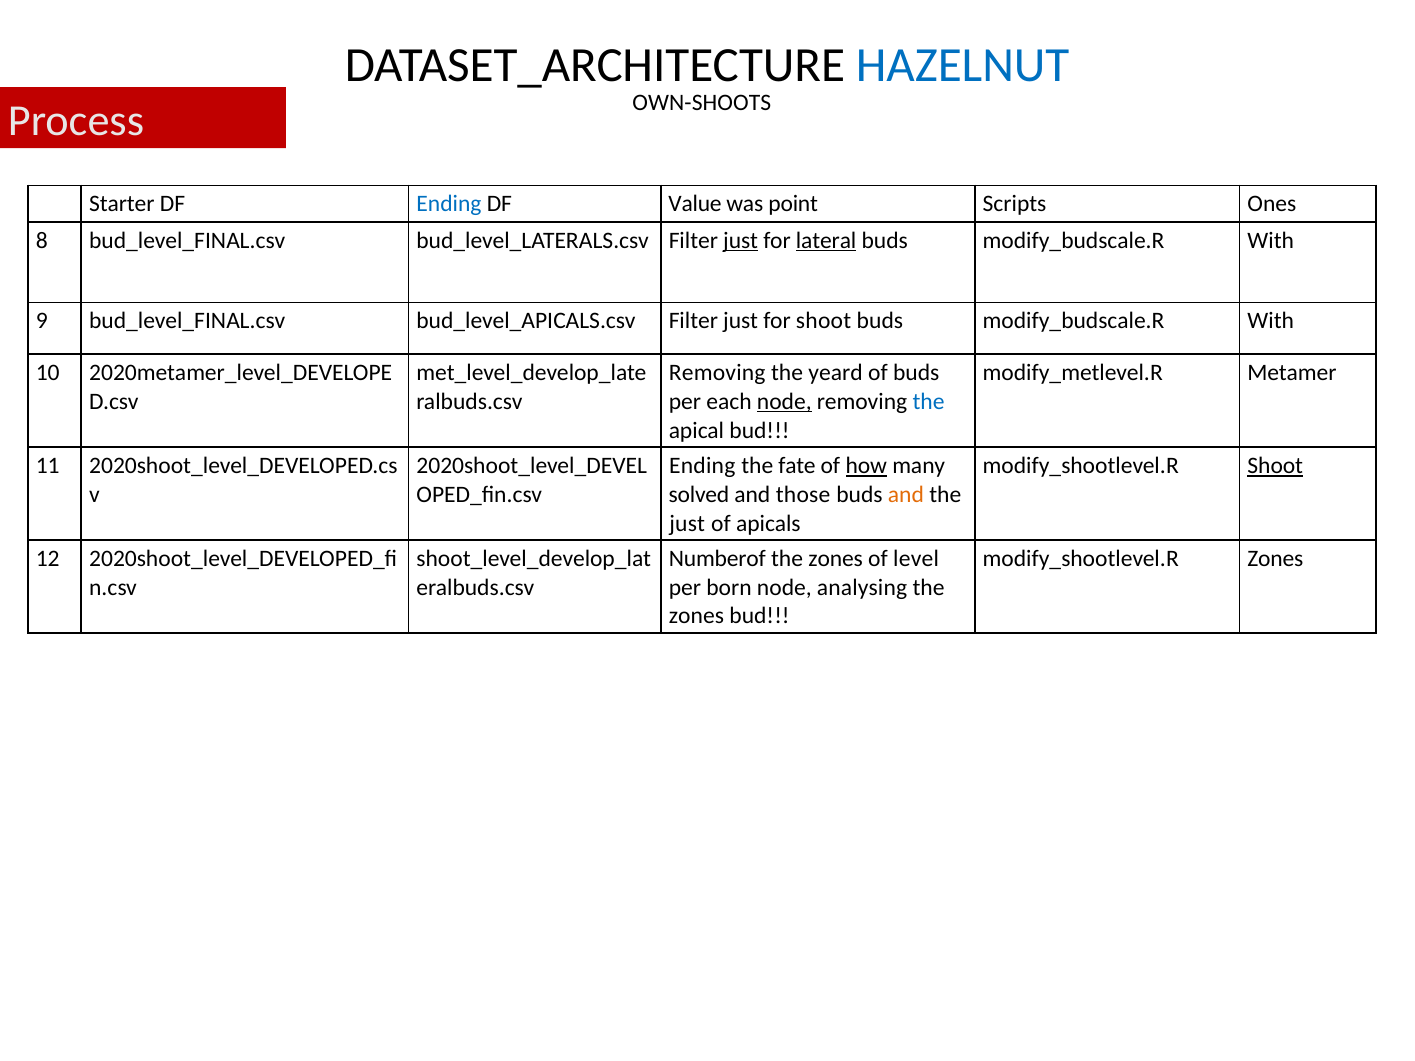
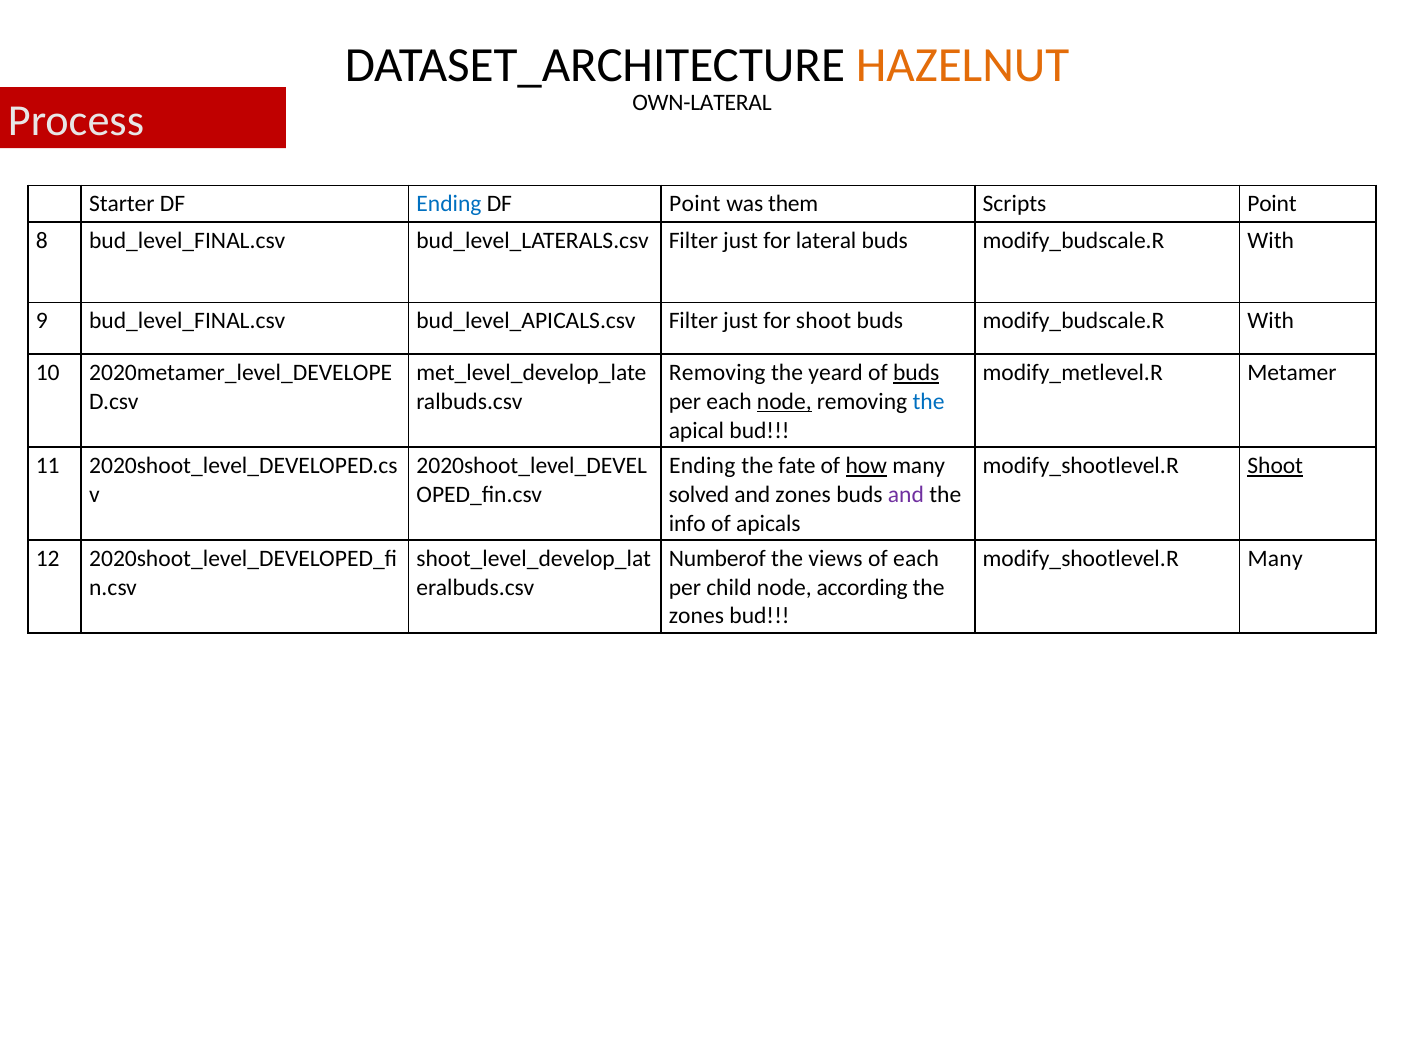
HAZELNUT colour: blue -> orange
OWN-SHOOTS: OWN-SHOOTS -> OWN-LATERAL
DF Value: Value -> Point
point: point -> them
Scripts Ones: Ones -> Point
just at (741, 240) underline: present -> none
lateral underline: present -> none
buds at (916, 373) underline: none -> present
and those: those -> zones
and at (906, 495) colour: orange -> purple
just at (687, 523): just -> info
zones at (836, 559): zones -> views
of level: level -> each
Zones at (1275, 559): Zones -> Many
born: born -> child
analysing: analysing -> according
